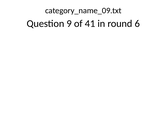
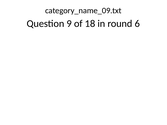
41: 41 -> 18
